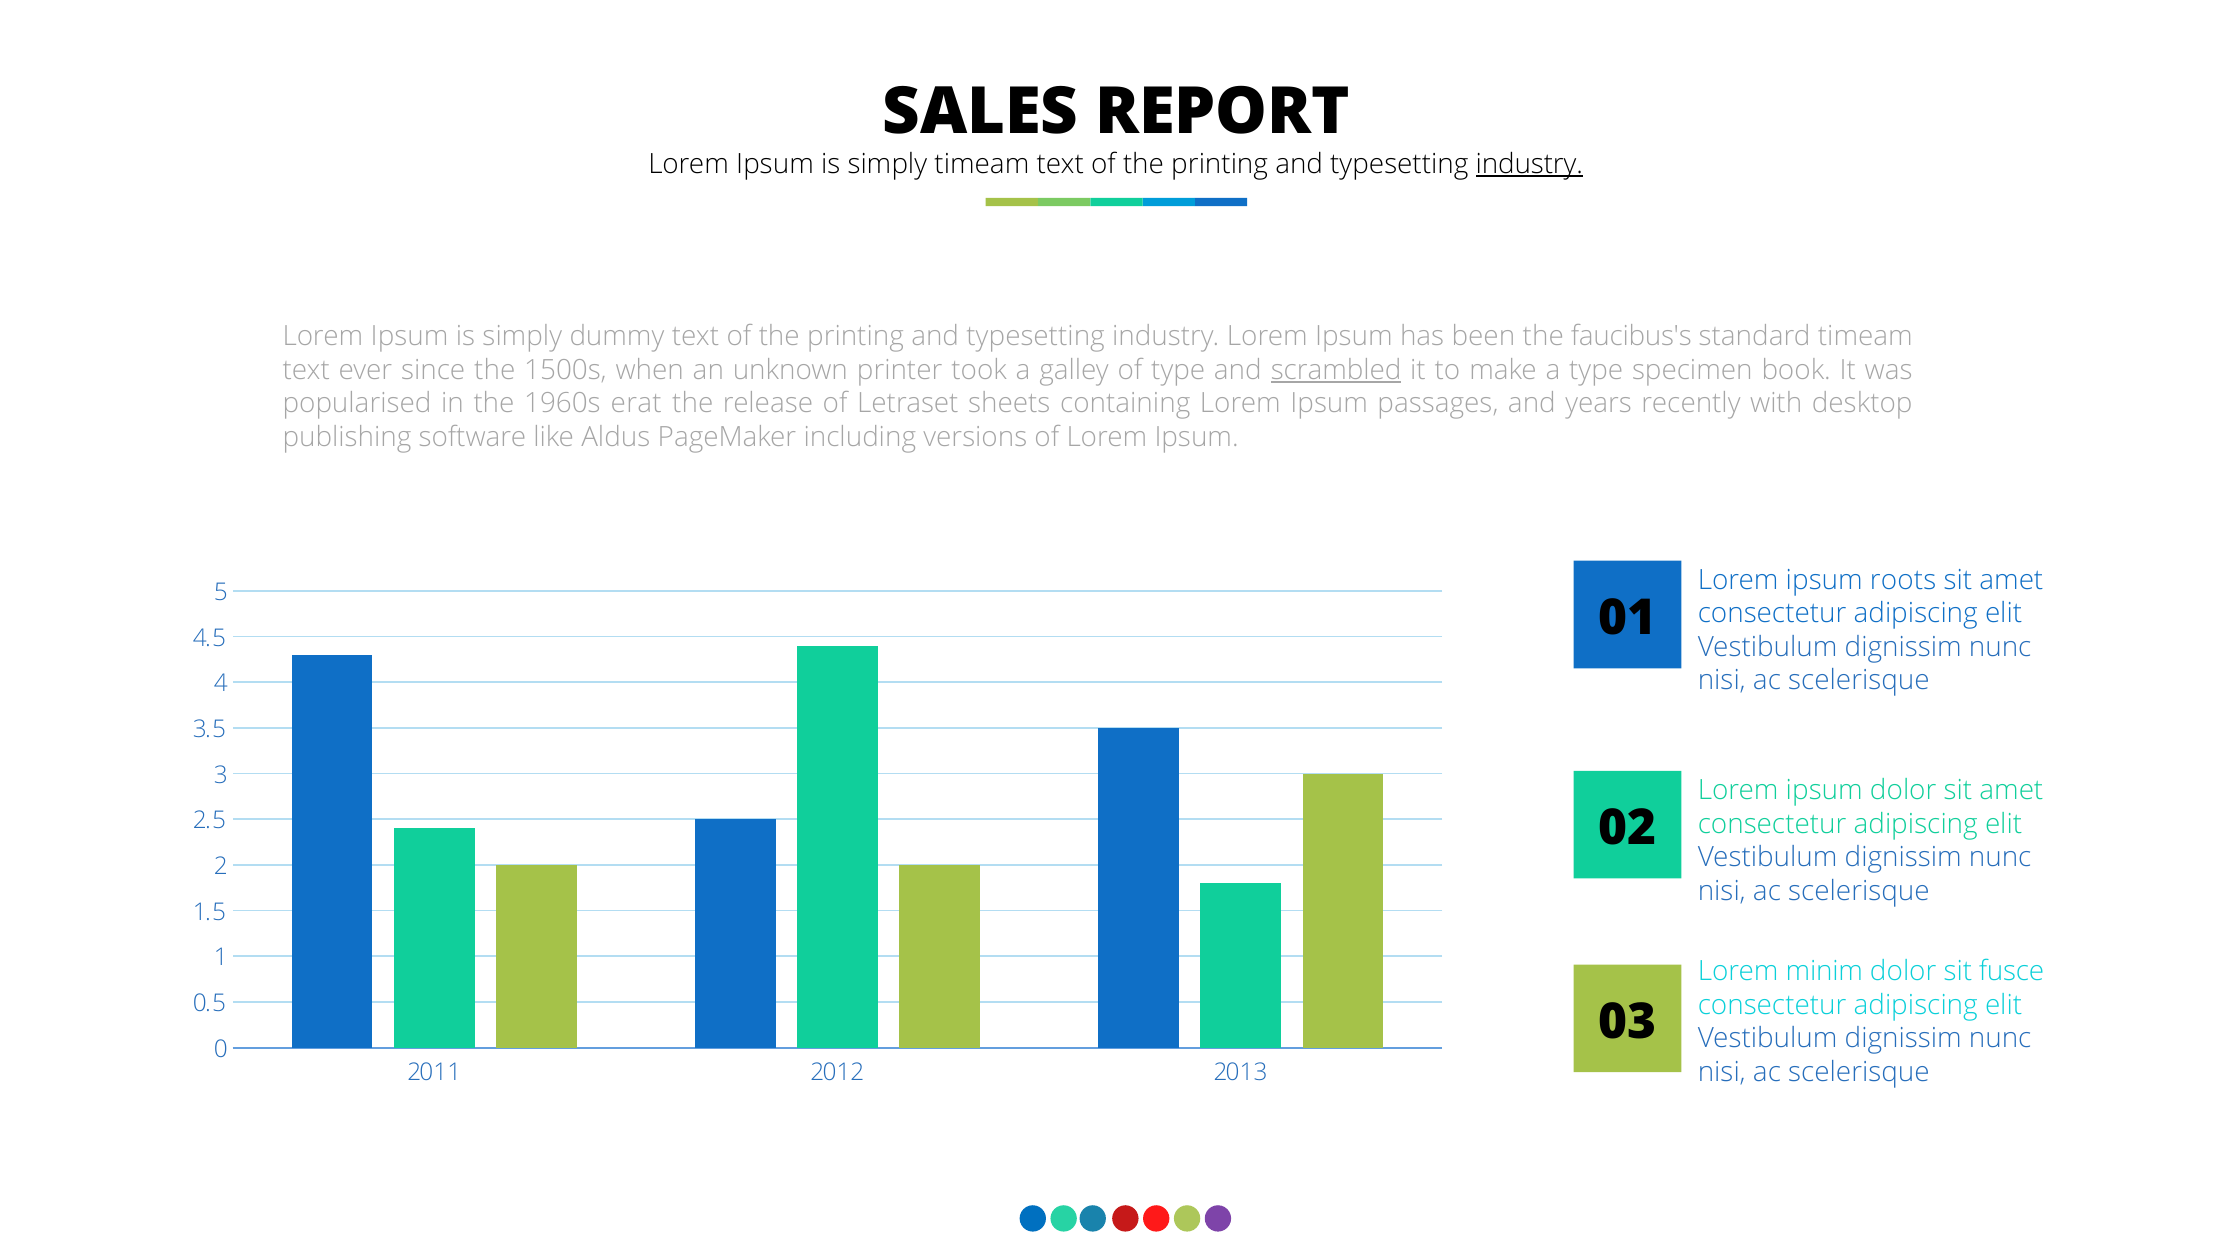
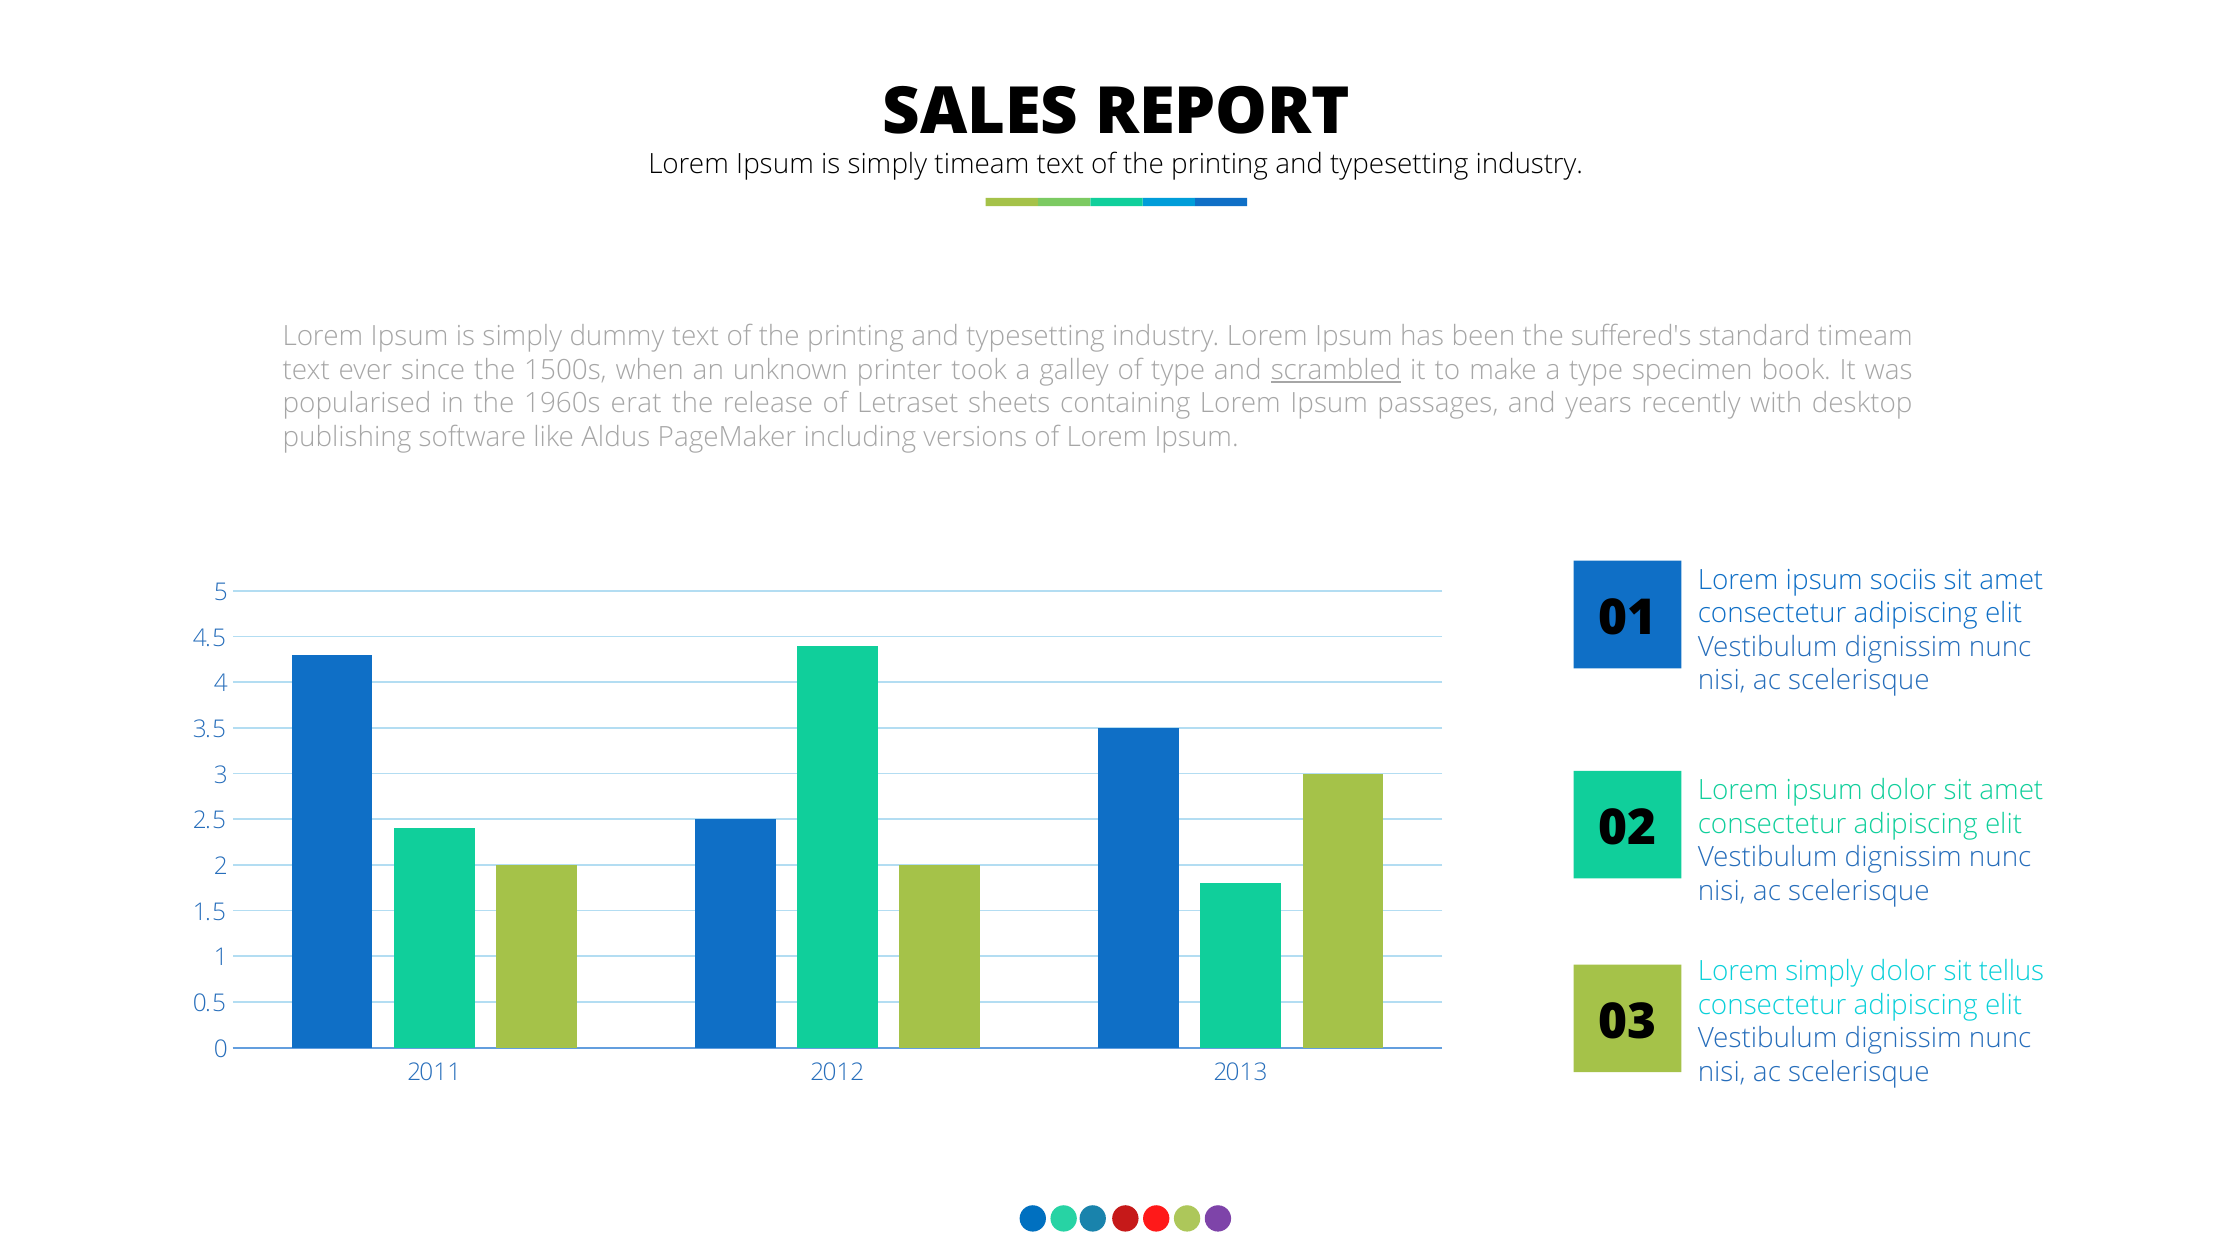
industry at (1529, 164) underline: present -> none
faucibus's: faucibus's -> suffered's
roots: roots -> sociis
Lorem minim: minim -> simply
fusce: fusce -> tellus
